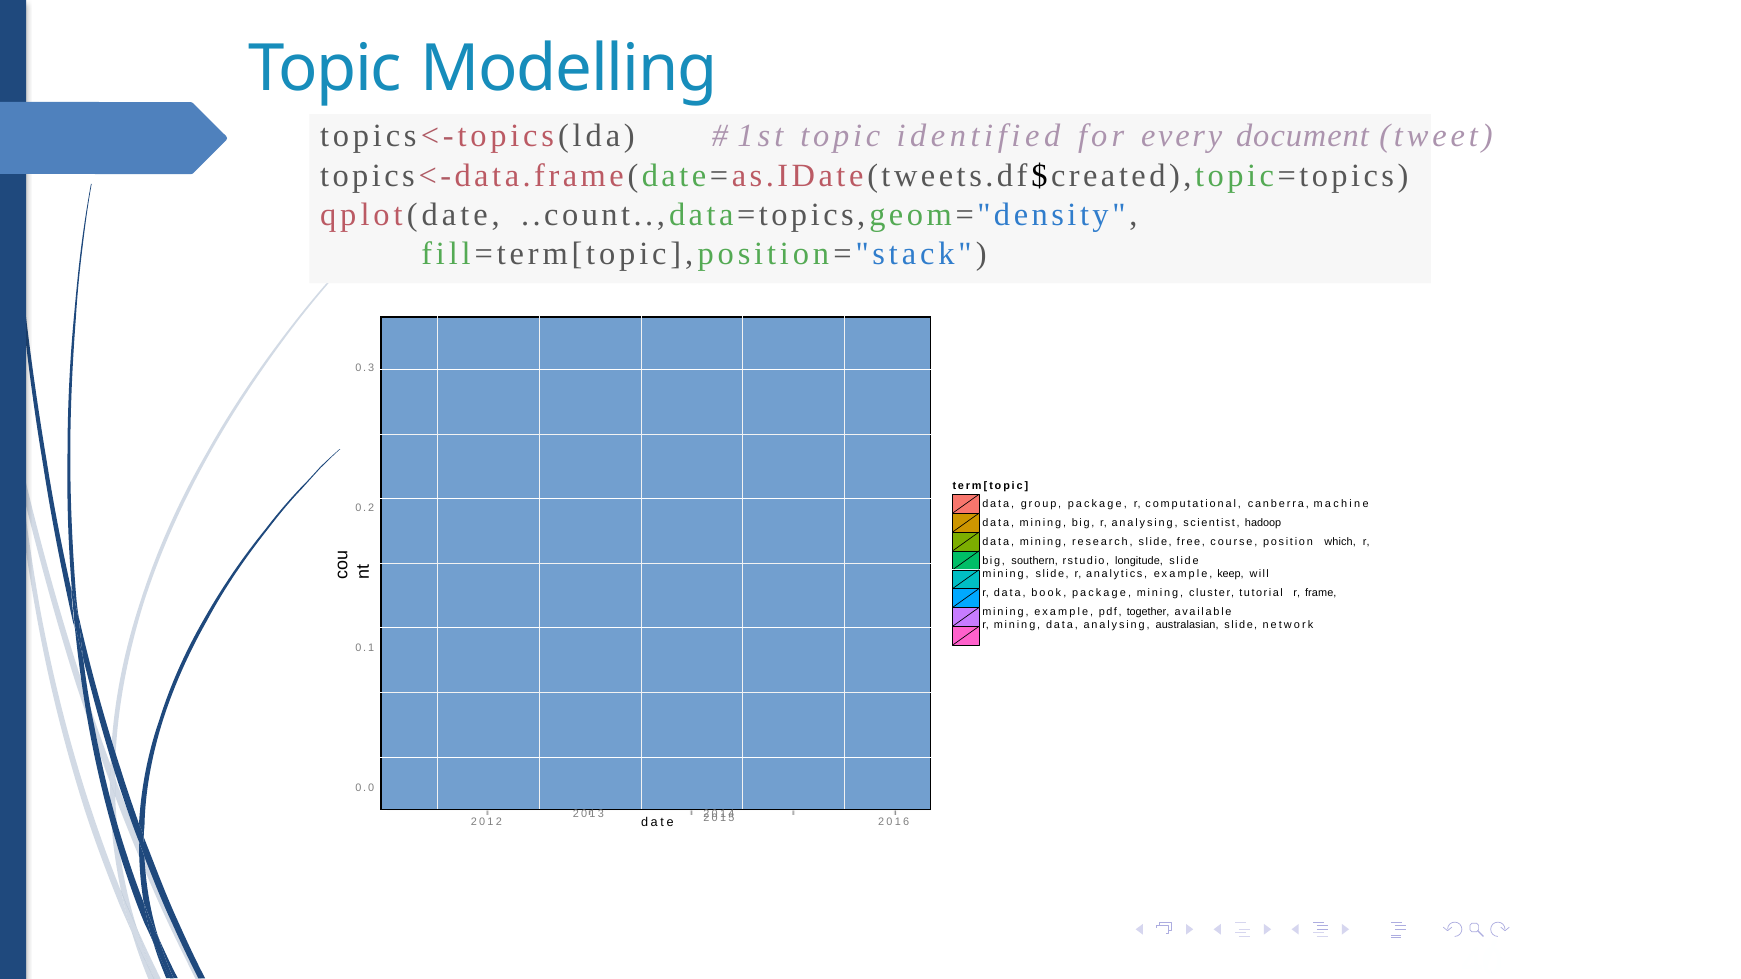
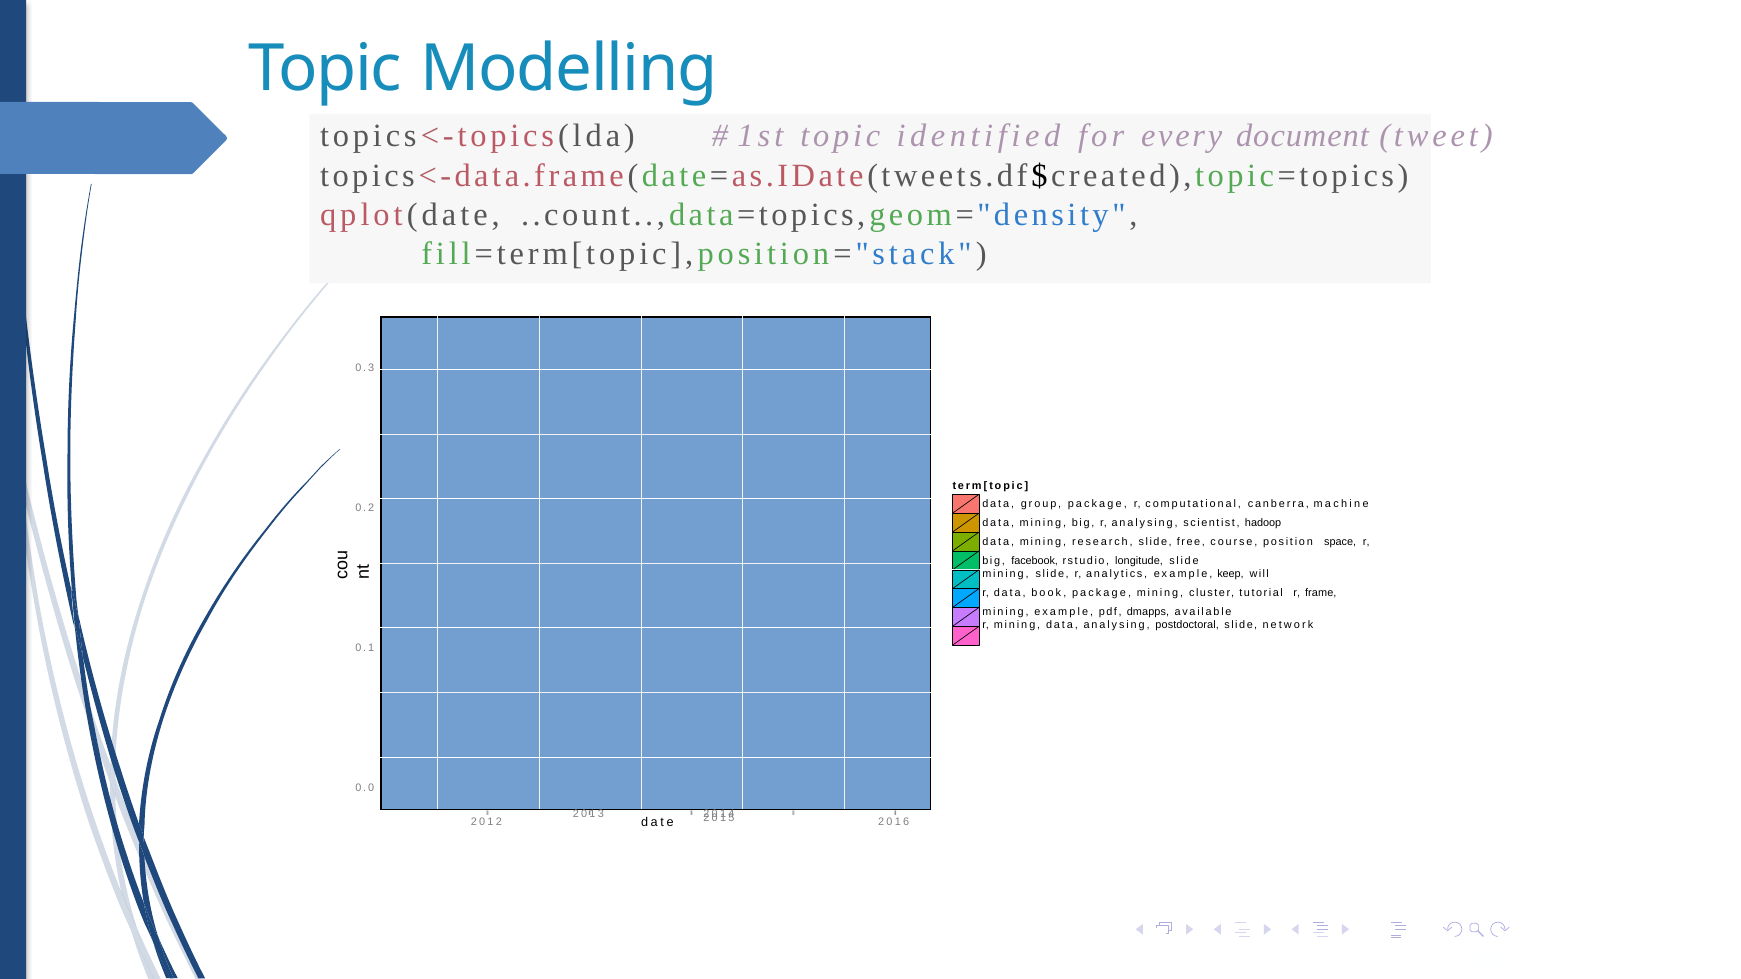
which: which -> space
southern: southern -> facebook
together: together -> dmapps
australasian: australasian -> postdoctoral
